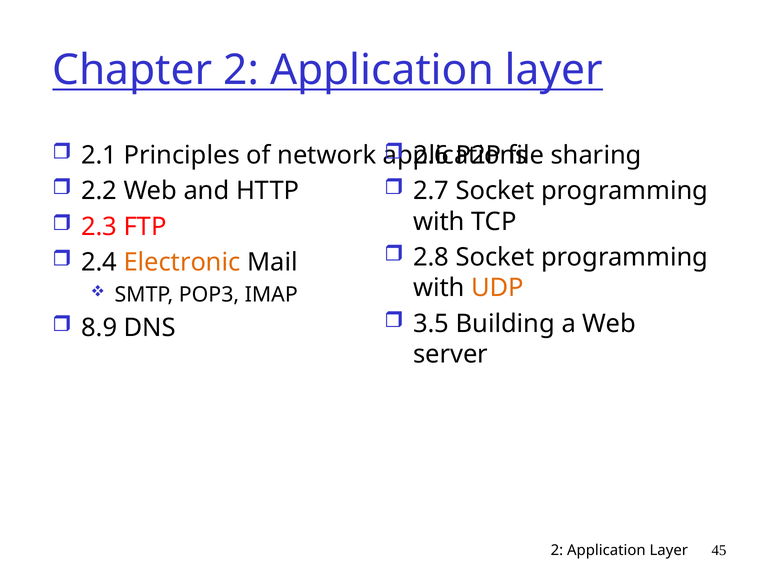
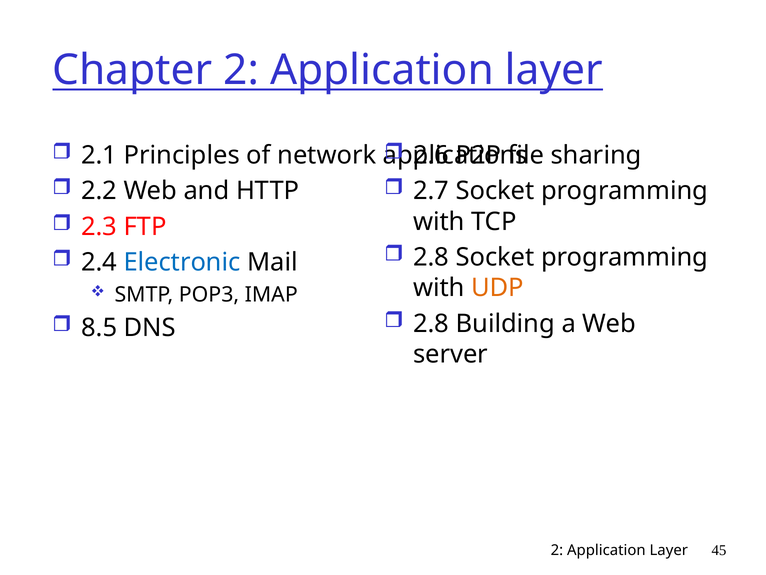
Electronic colour: orange -> blue
3.5 at (431, 323): 3.5 -> 2.8
8.9: 8.9 -> 8.5
